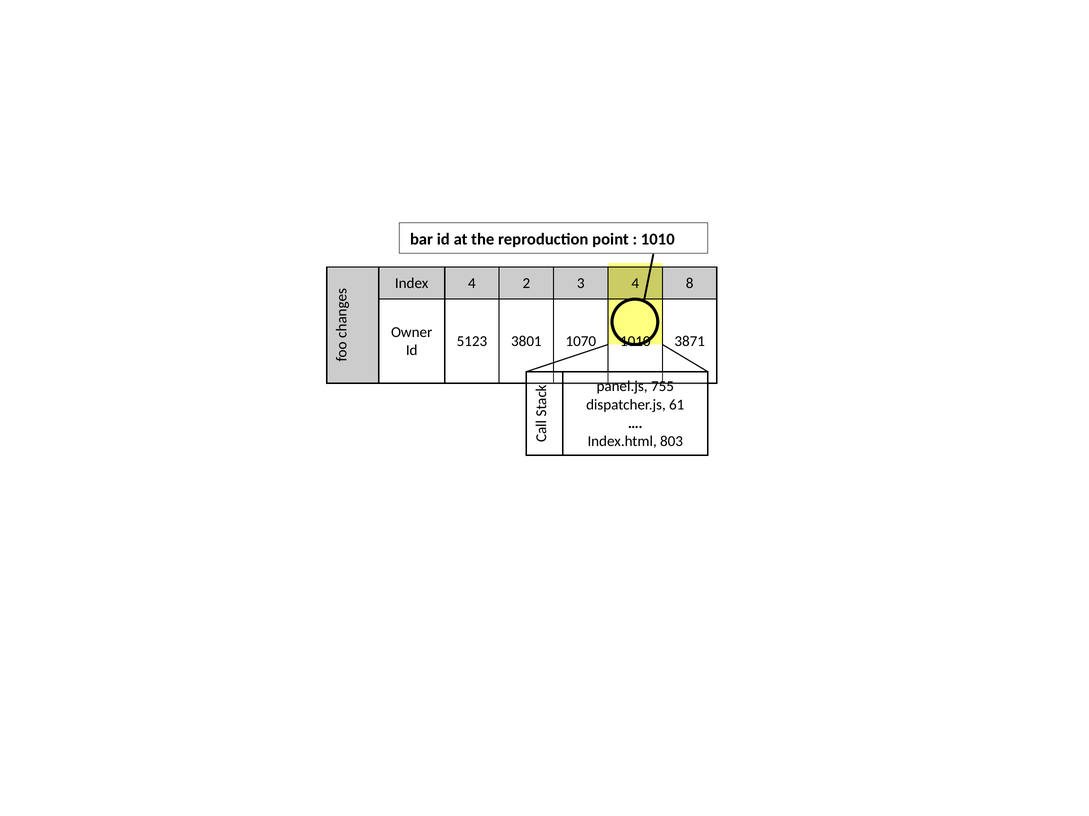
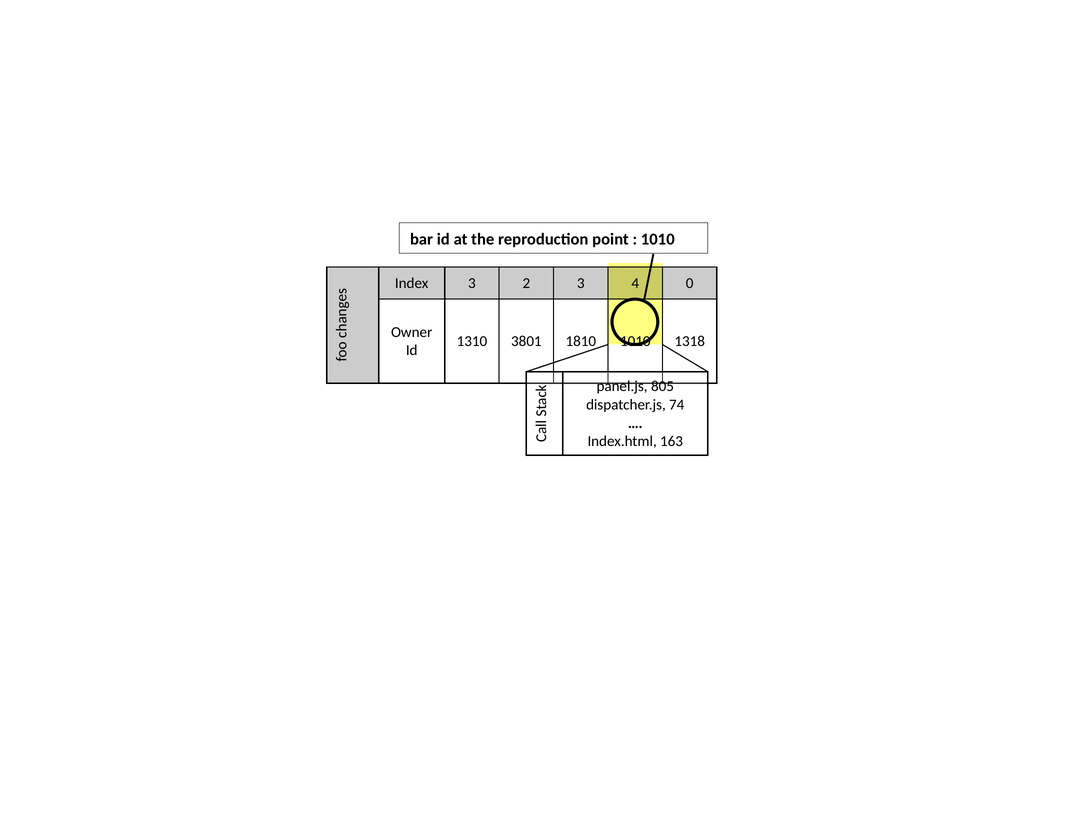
Index 4: 4 -> 3
8: 8 -> 0
5123: 5123 -> 1310
1070: 1070 -> 1810
3871: 3871 -> 1318
755: 755 -> 805
61: 61 -> 74
803: 803 -> 163
